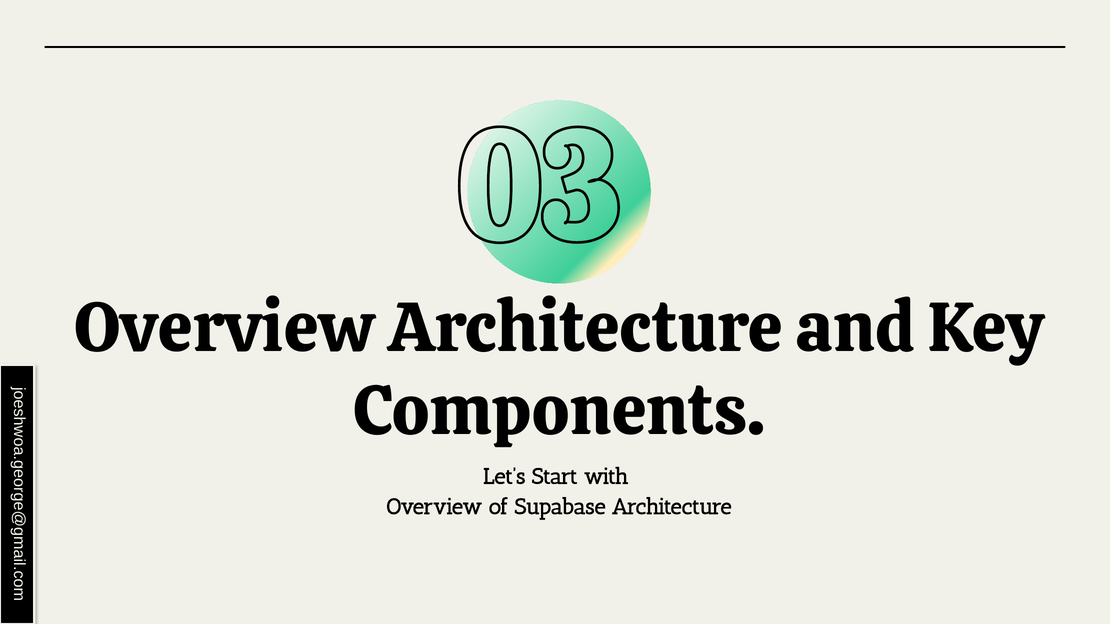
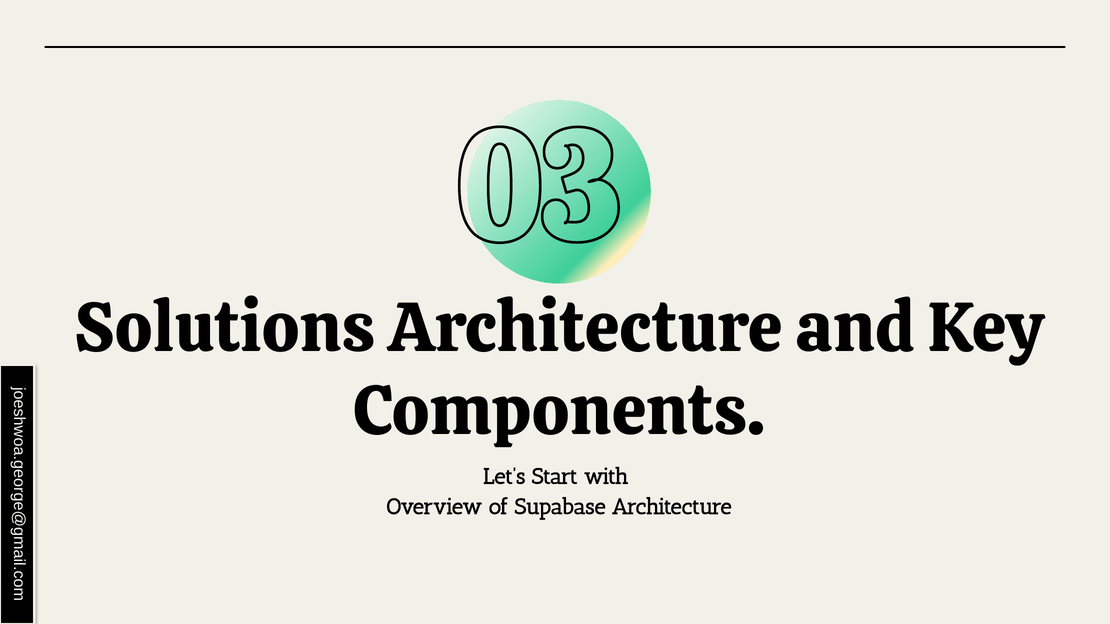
Overview at (224, 328): Overview -> Solutions
